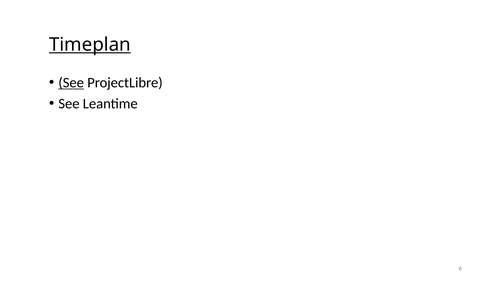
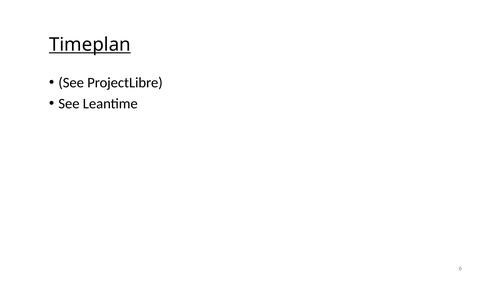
See at (71, 83) underline: present -> none
